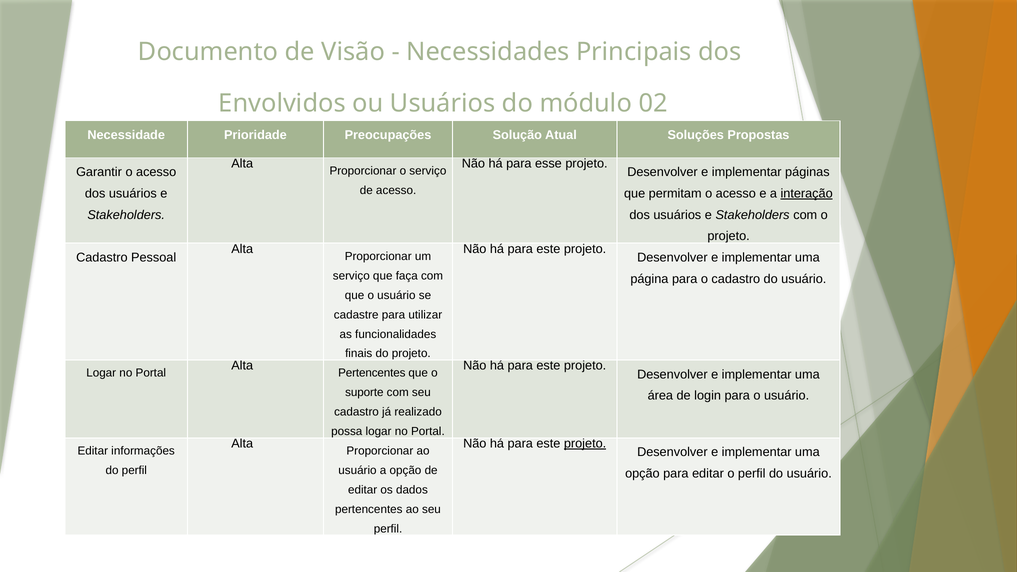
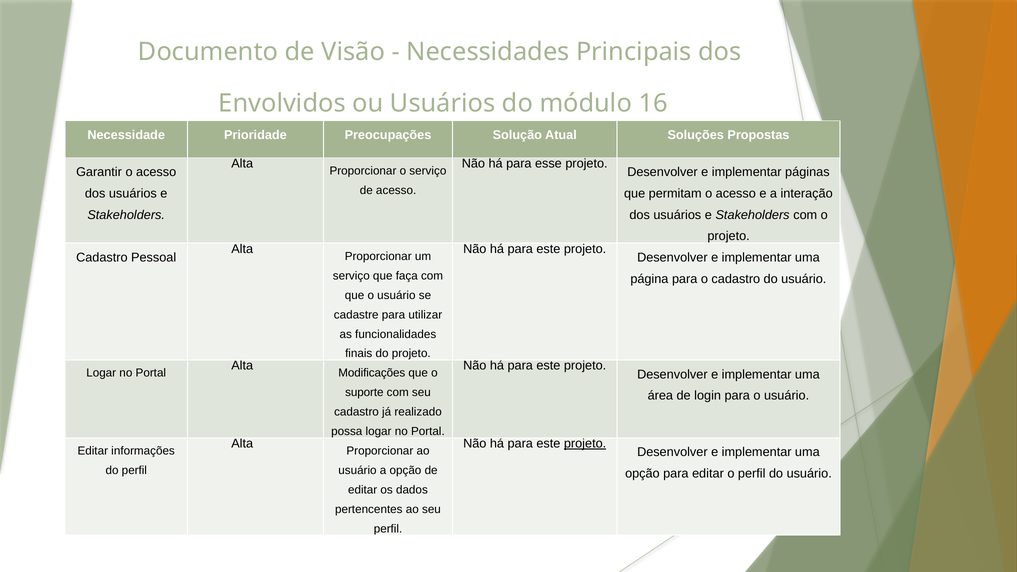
02: 02 -> 16
interação underline: present -> none
Pertencentes at (372, 373): Pertencentes -> Modificações
